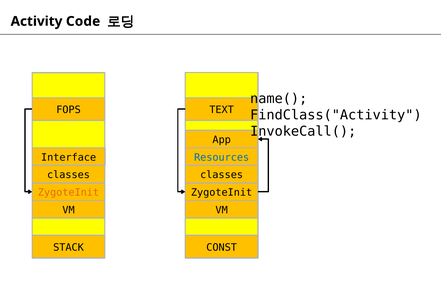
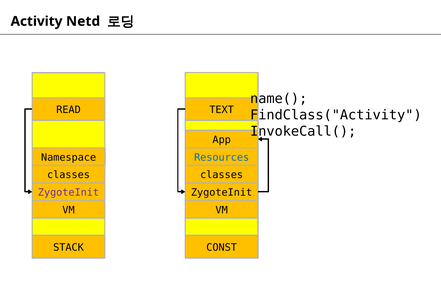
Code: Code -> Netd
FOPS: FOPS -> READ
Interface: Interface -> Namespace
ZygoteInit at (68, 193) colour: orange -> purple
